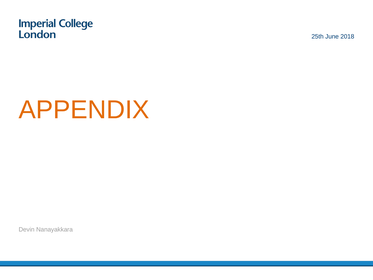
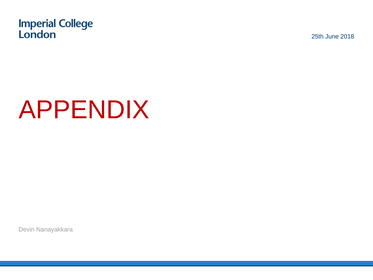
APPENDIX colour: orange -> red
